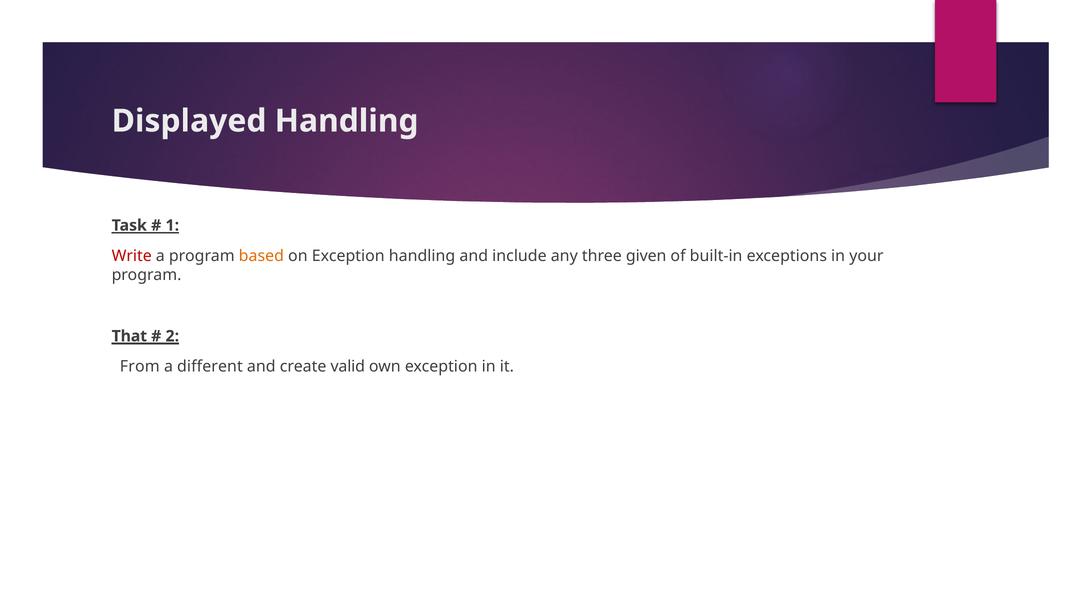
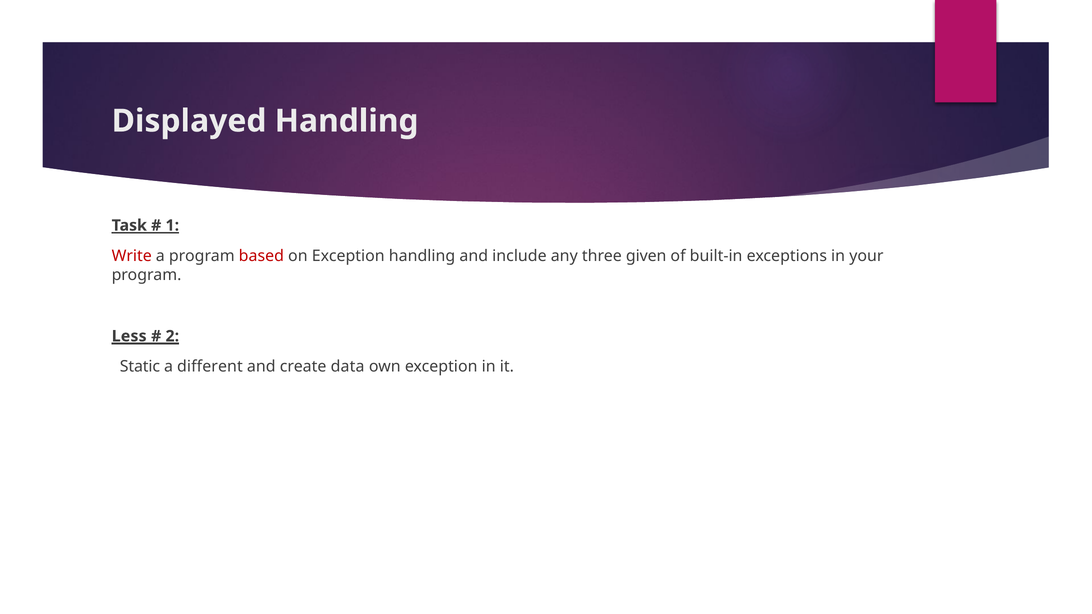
based colour: orange -> red
That: That -> Less
From: From -> Static
valid: valid -> data
